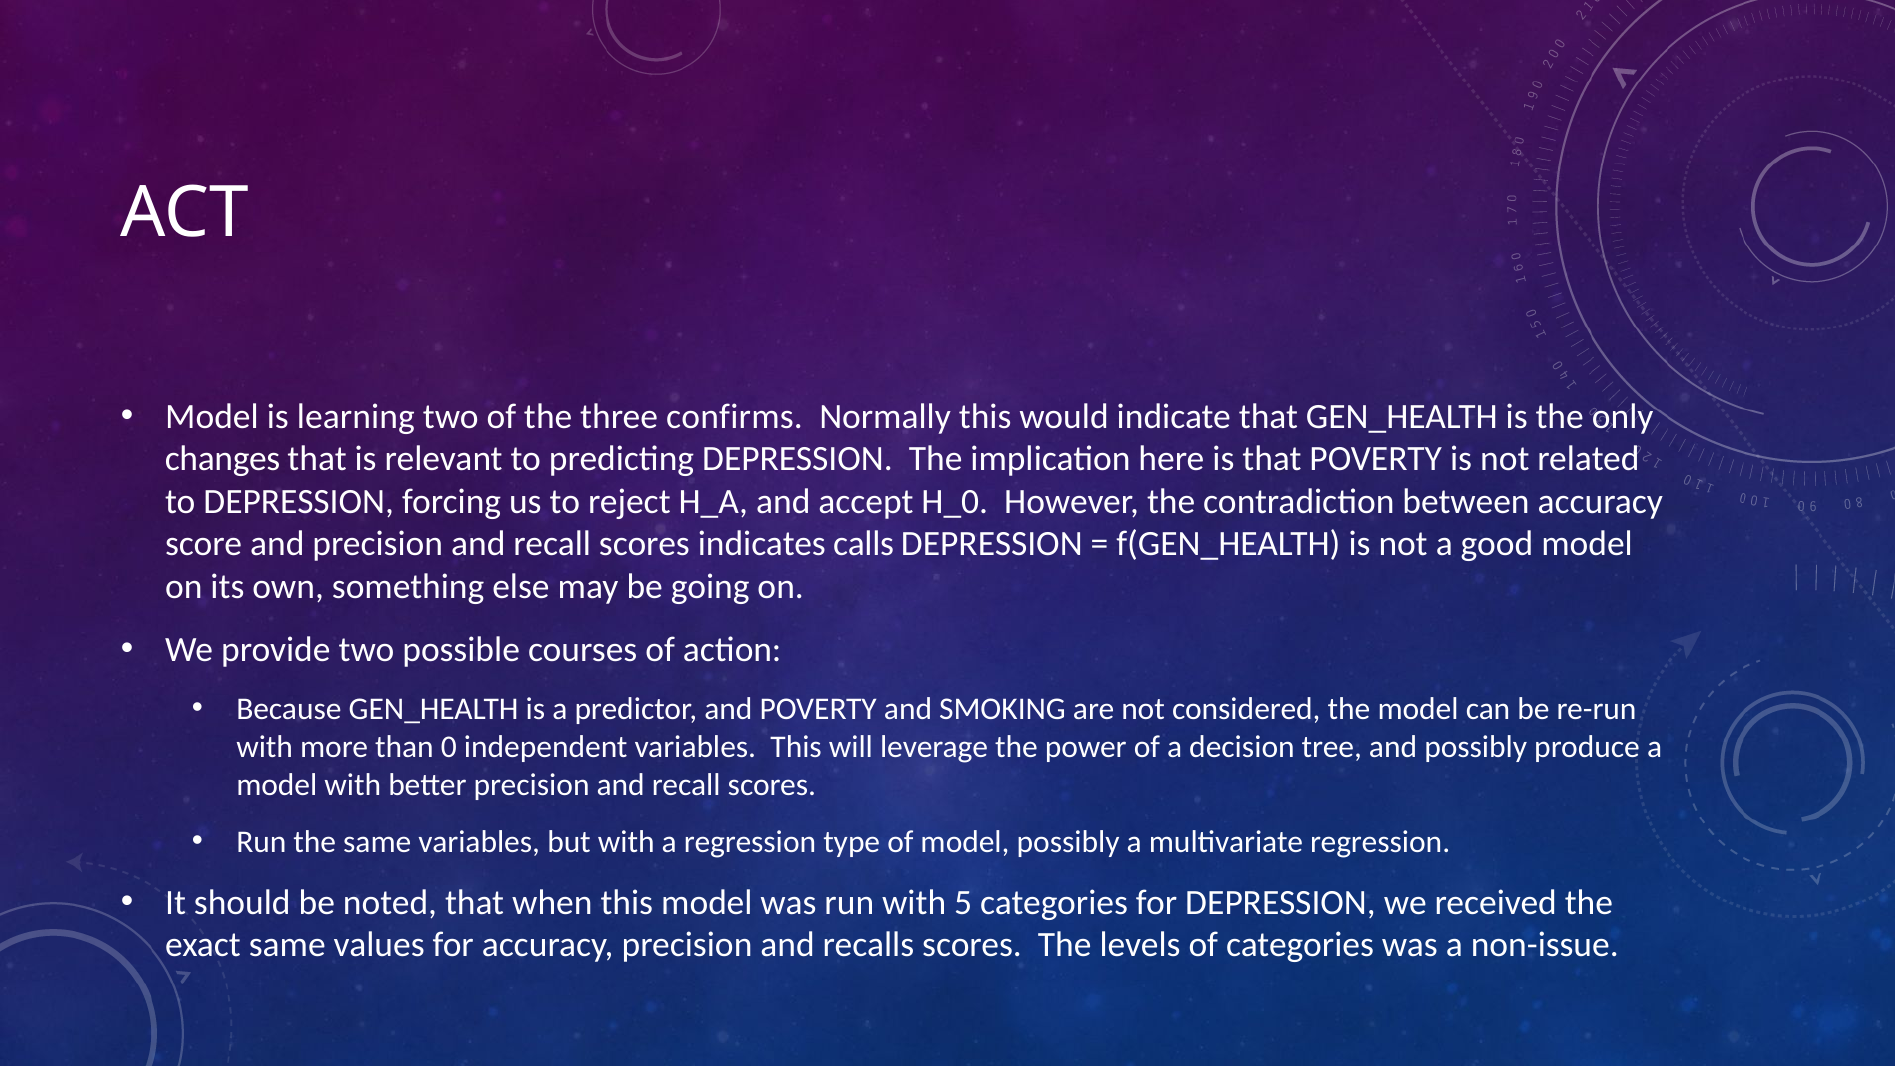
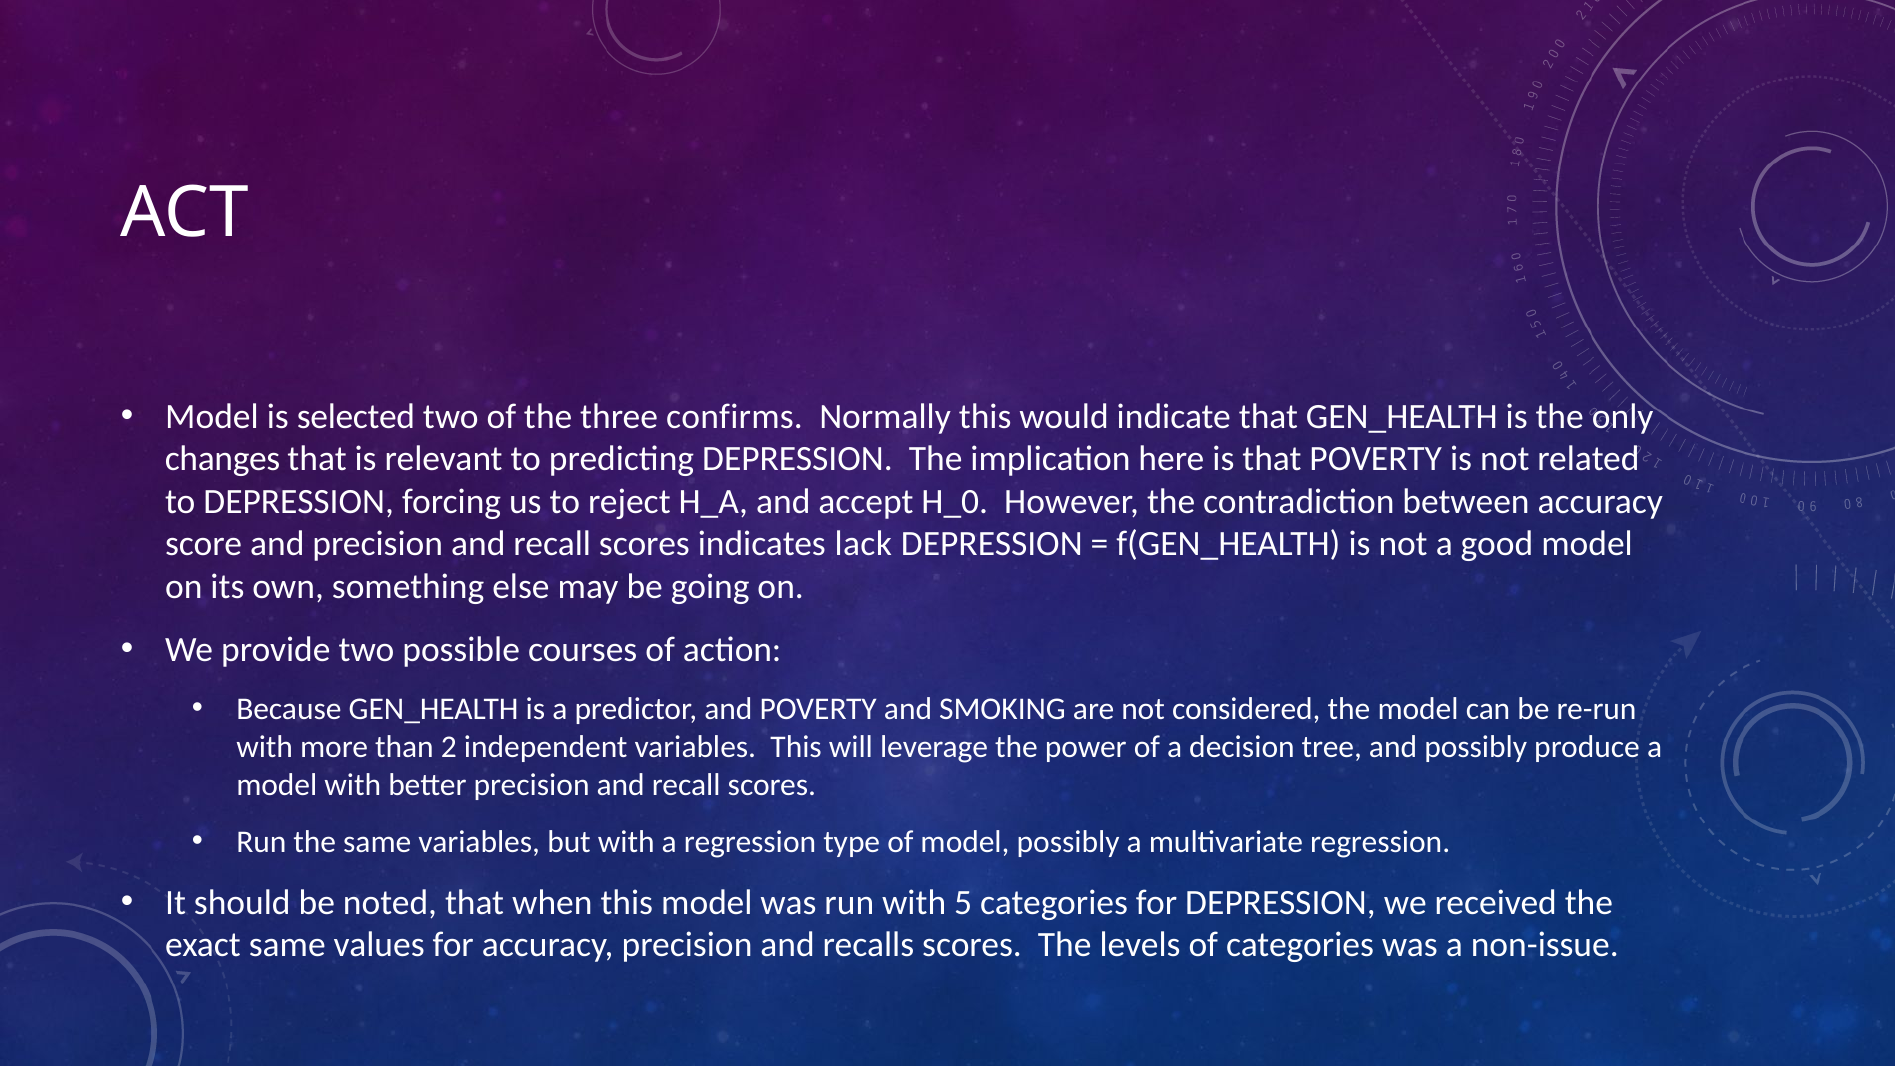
learning: learning -> selected
calls: calls -> lack
0: 0 -> 2
